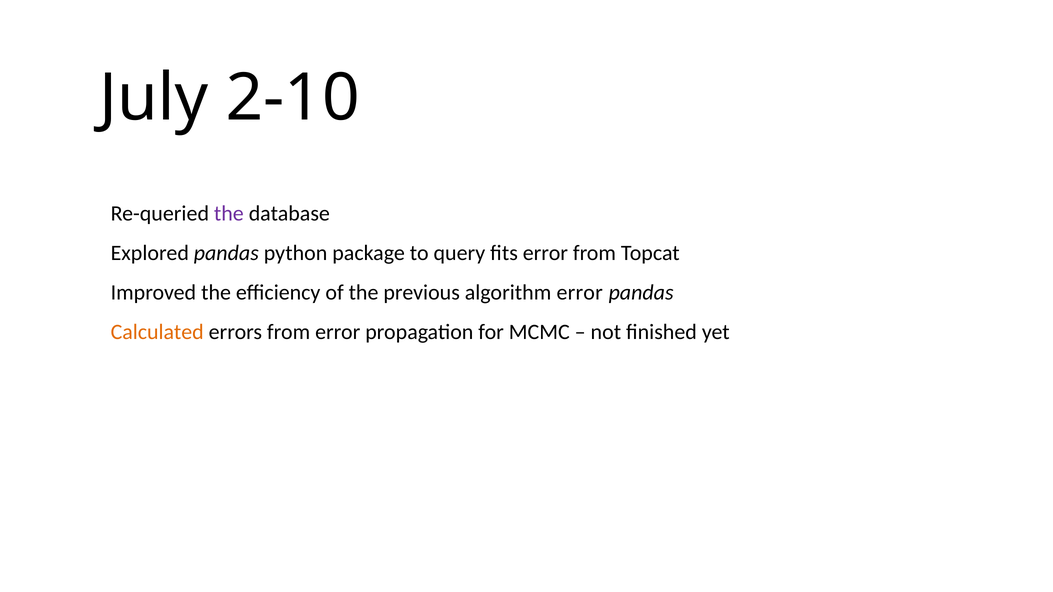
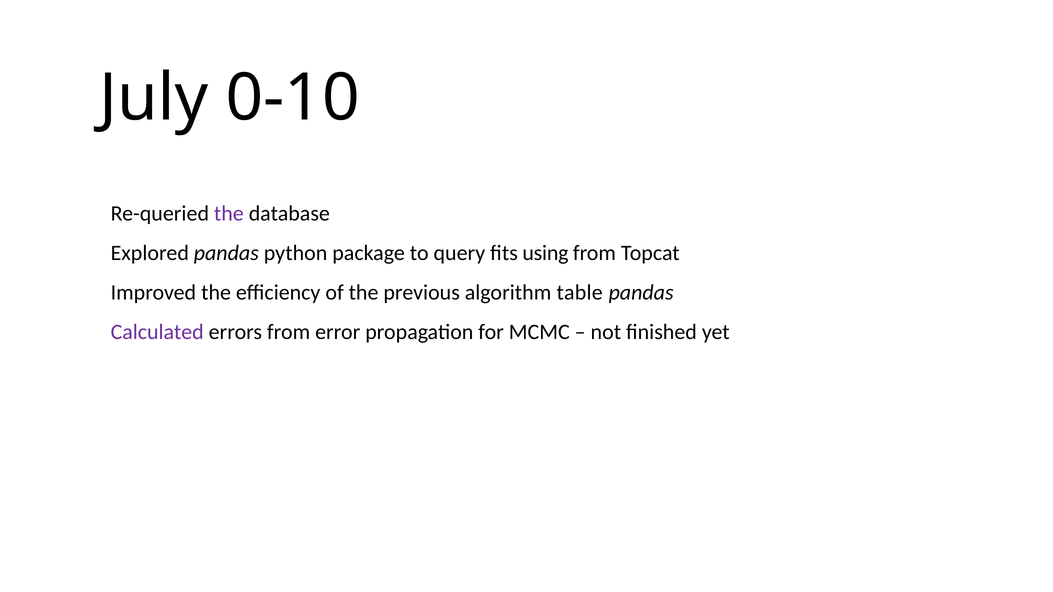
2-10: 2-10 -> 0-10
fits error: error -> using
algorithm error: error -> table
Calculated colour: orange -> purple
